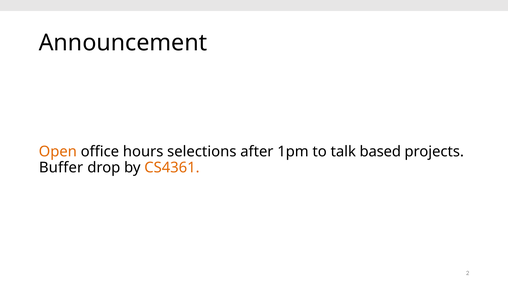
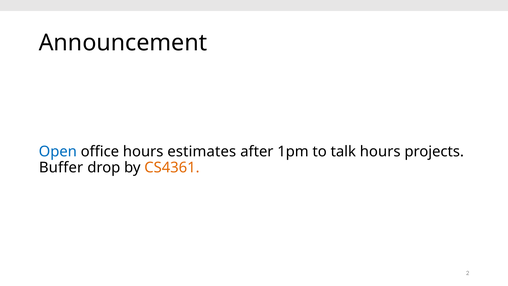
Open colour: orange -> blue
selections: selections -> estimates
talk based: based -> hours
